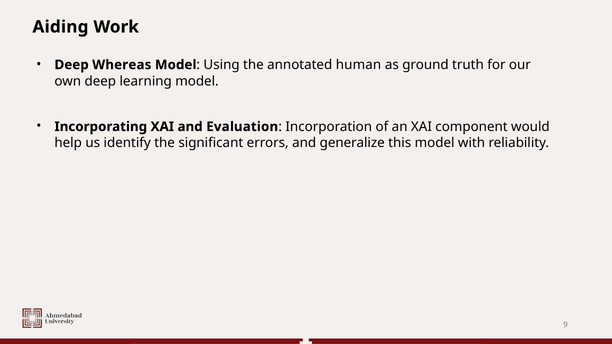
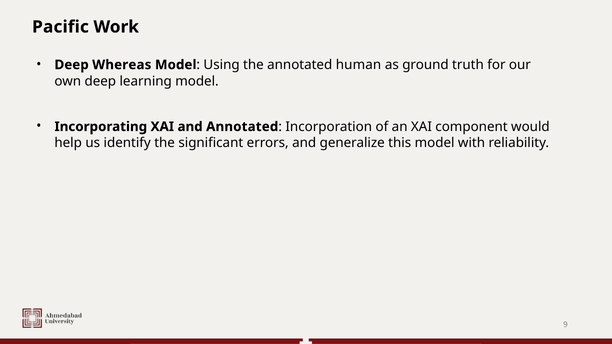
Aiding: Aiding -> Pacific
and Evaluation: Evaluation -> Annotated
